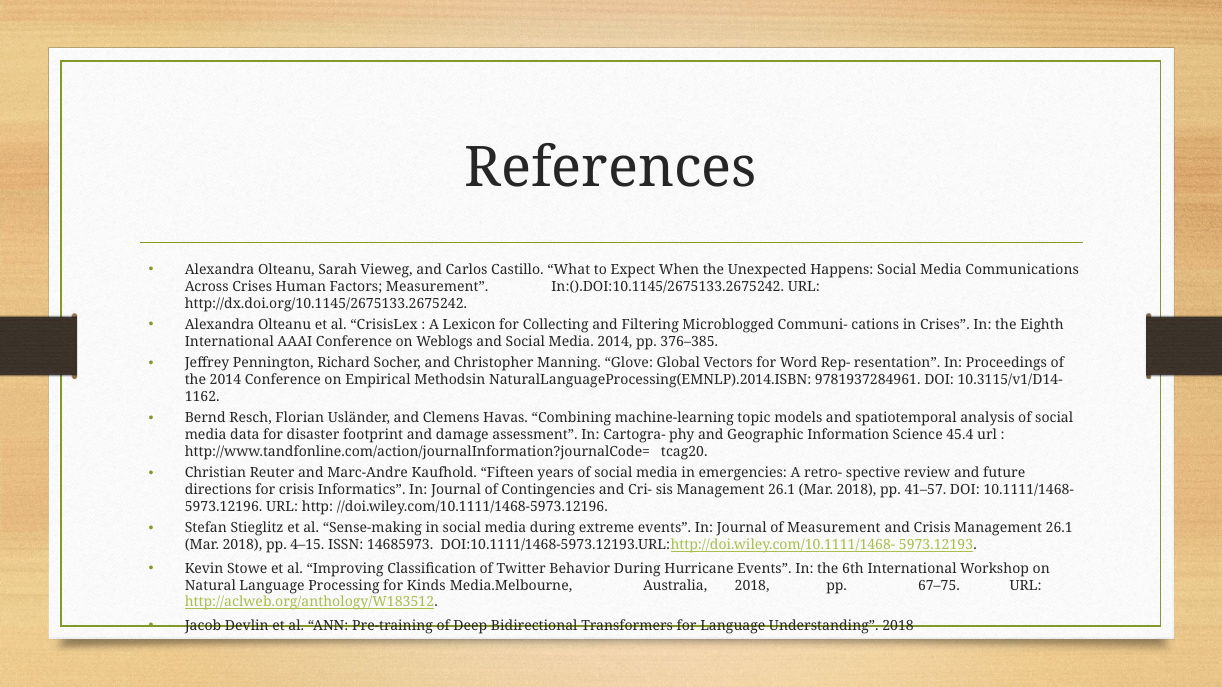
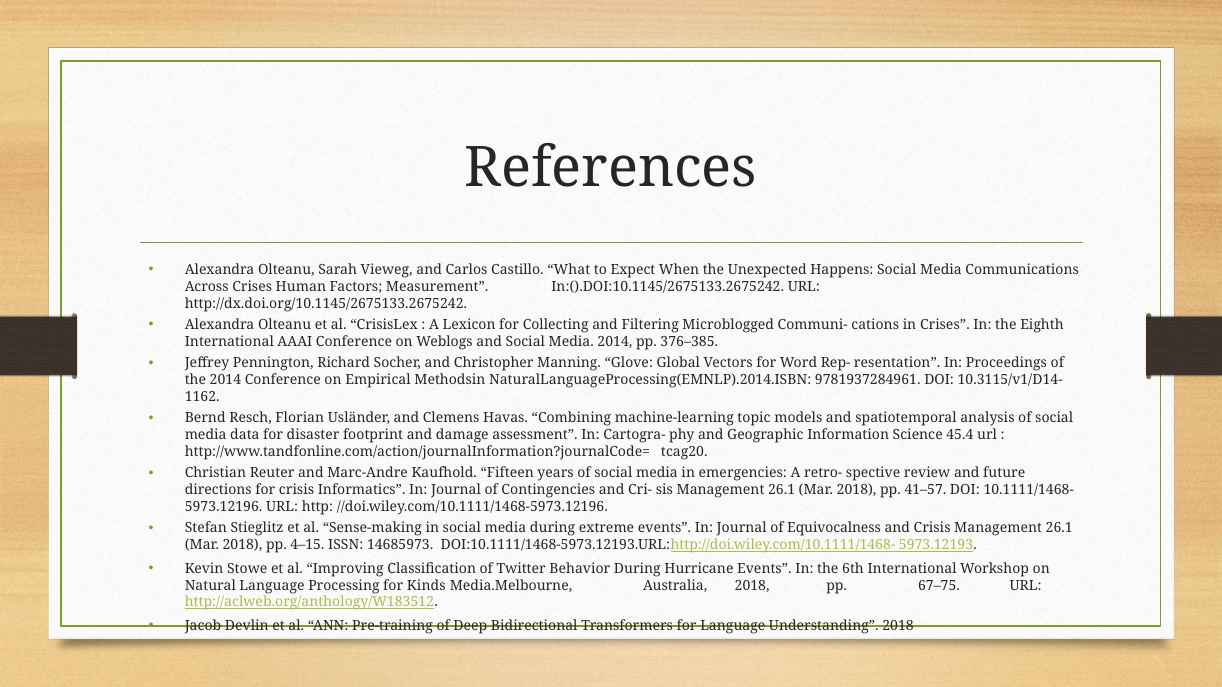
of Measurement: Measurement -> Equivocalness
